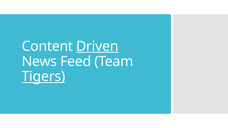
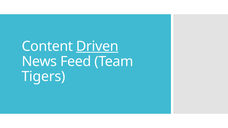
Tigers underline: present -> none
